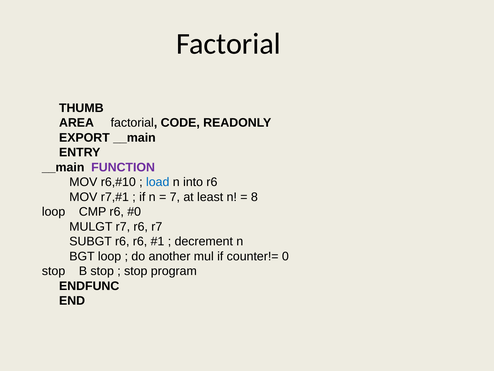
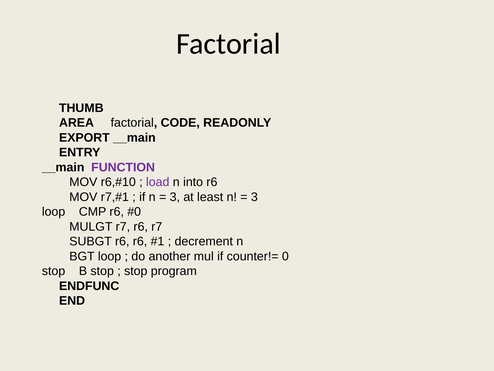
load colour: blue -> purple
7 at (175, 197): 7 -> 3
8 at (254, 197): 8 -> 3
